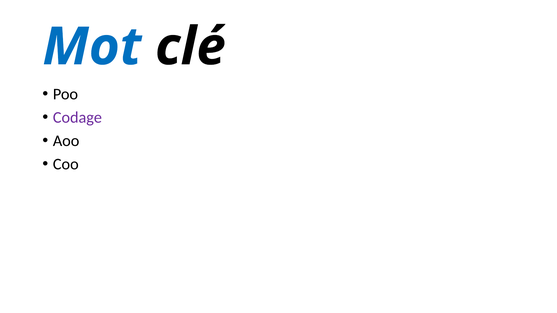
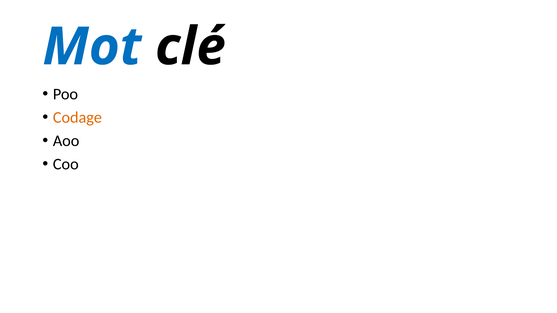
Codage colour: purple -> orange
